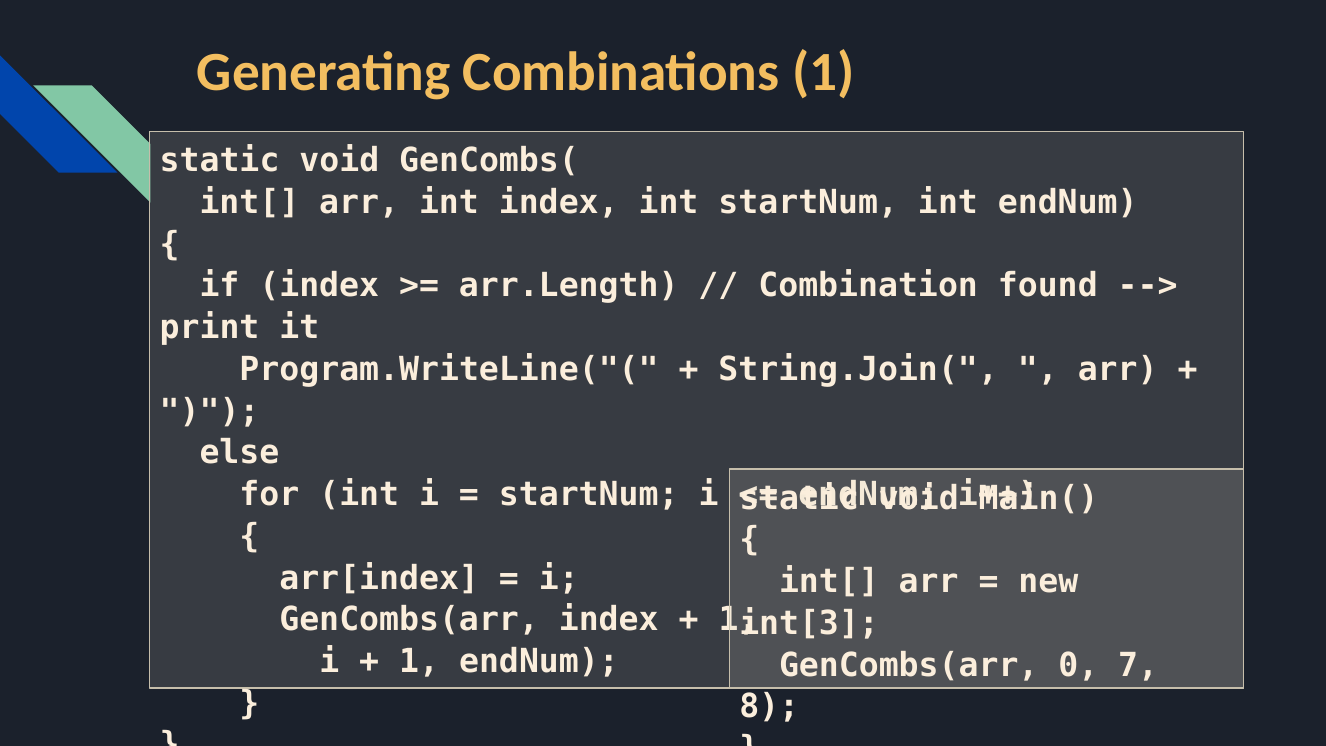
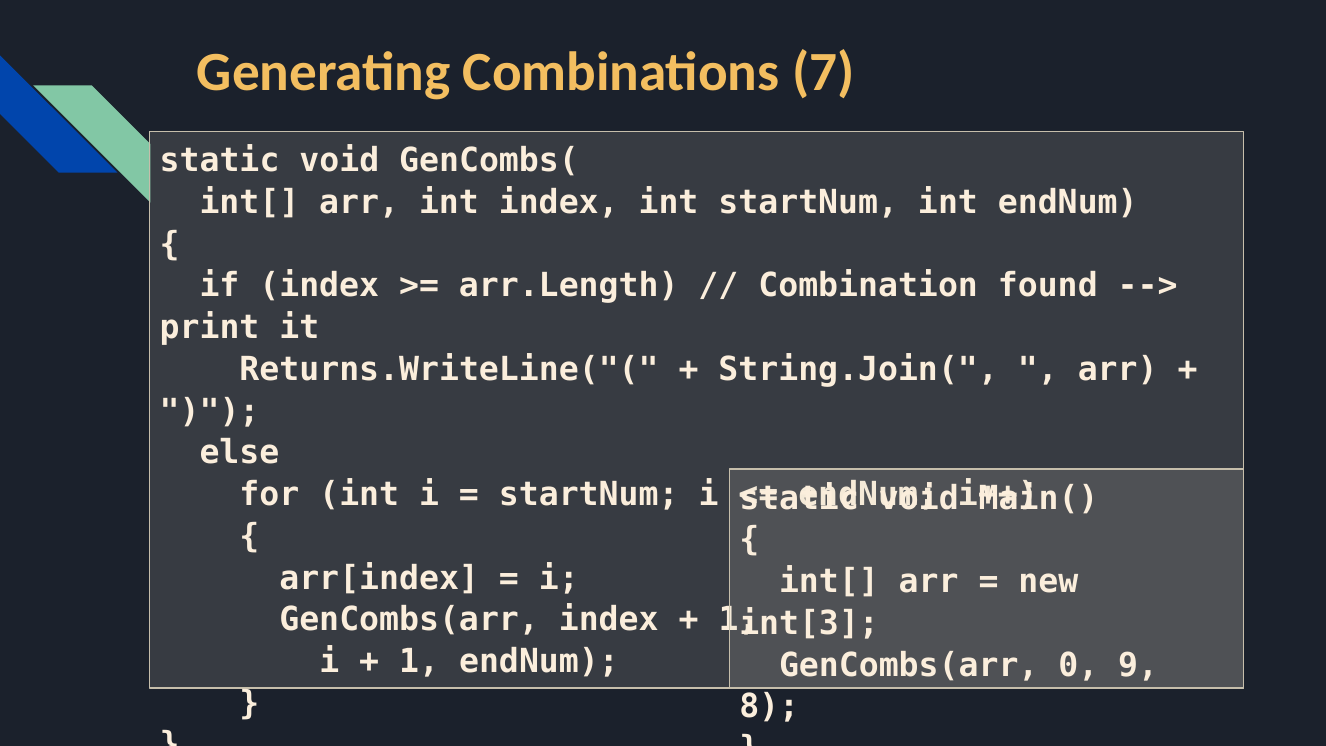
Combinations 1: 1 -> 7
Program.WriteLine("(: Program.WriteLine("( -> Returns.WriteLine("(
7: 7 -> 9
